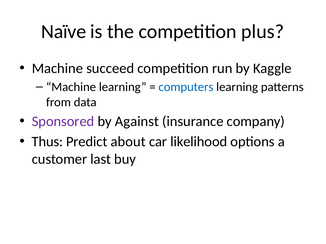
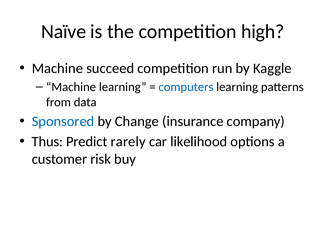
plus: plus -> high
Sponsored colour: purple -> blue
Against: Against -> Change
about: about -> rarely
last: last -> risk
